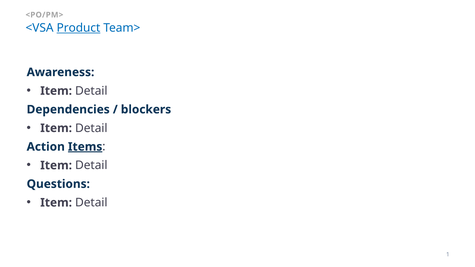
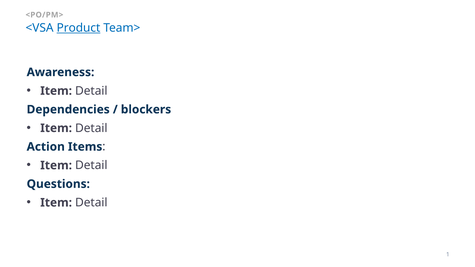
Items underline: present -> none
